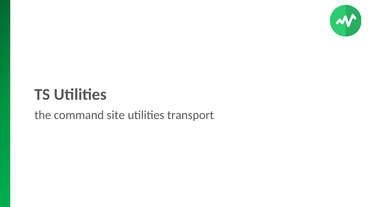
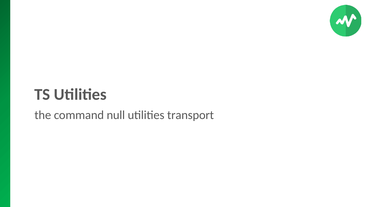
site: site -> null
